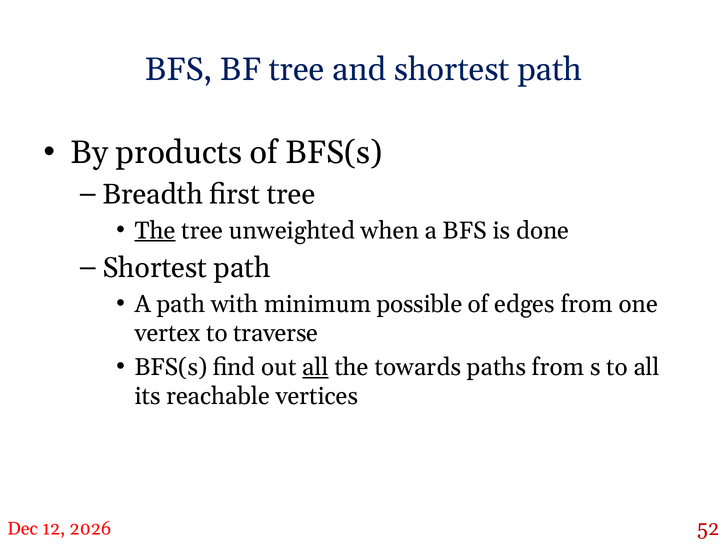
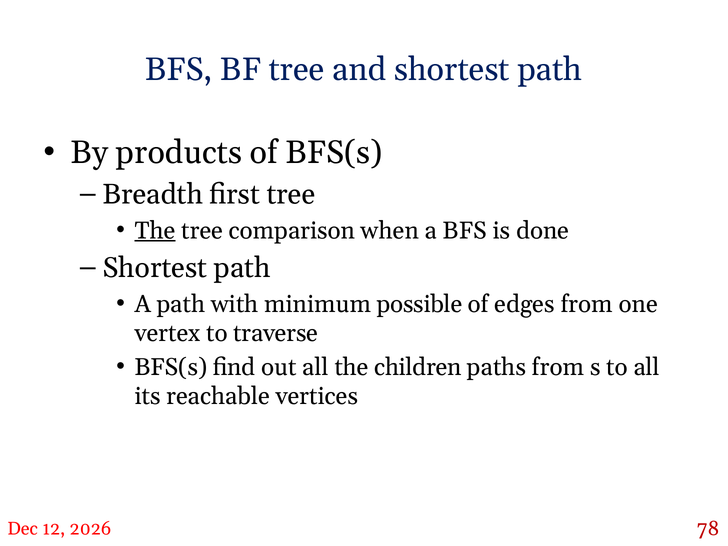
unweighted: unweighted -> comparison
all at (316, 367) underline: present -> none
towards: towards -> children
52: 52 -> 78
